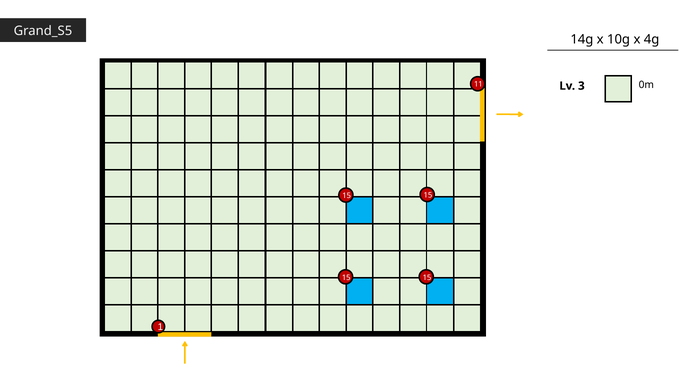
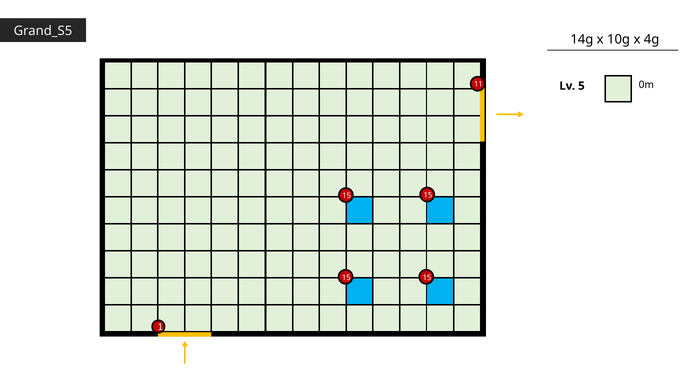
3: 3 -> 5
